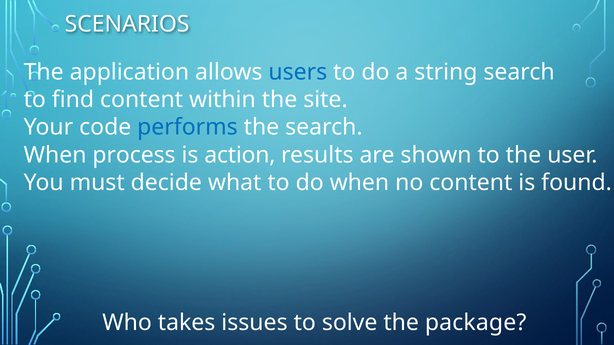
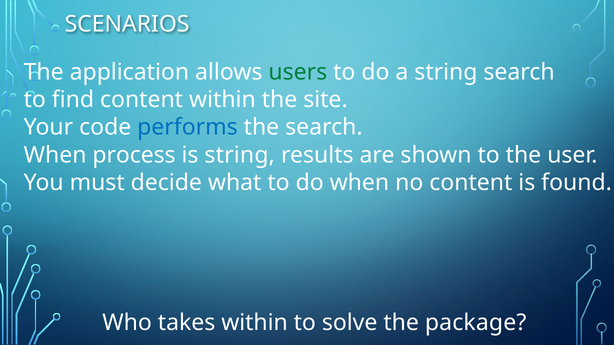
users colour: blue -> green
is action: action -> string
takes issues: issues -> within
